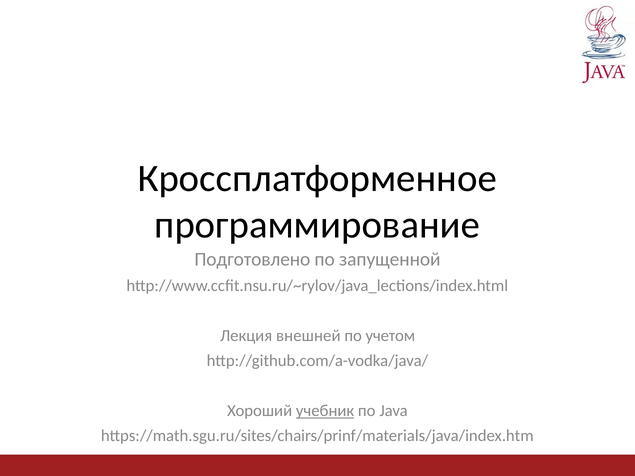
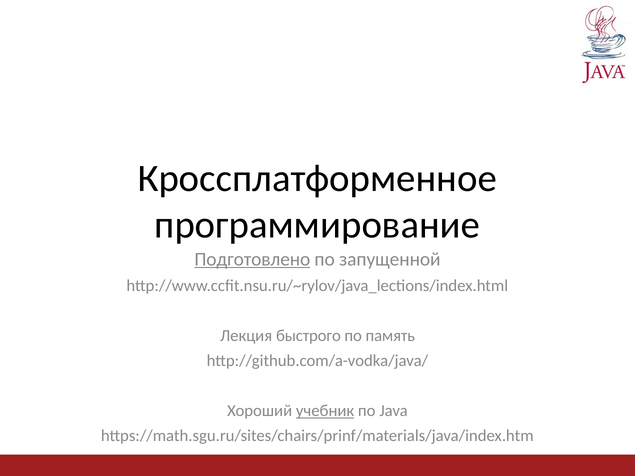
Подготовлено underline: none -> present
внешней: внешней -> быстрого
учетом: учетом -> память
